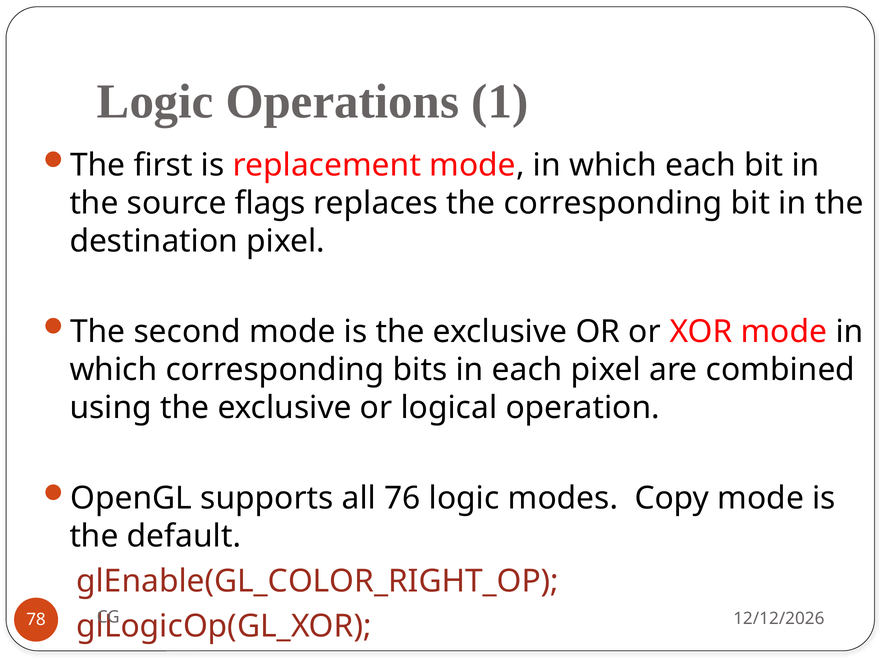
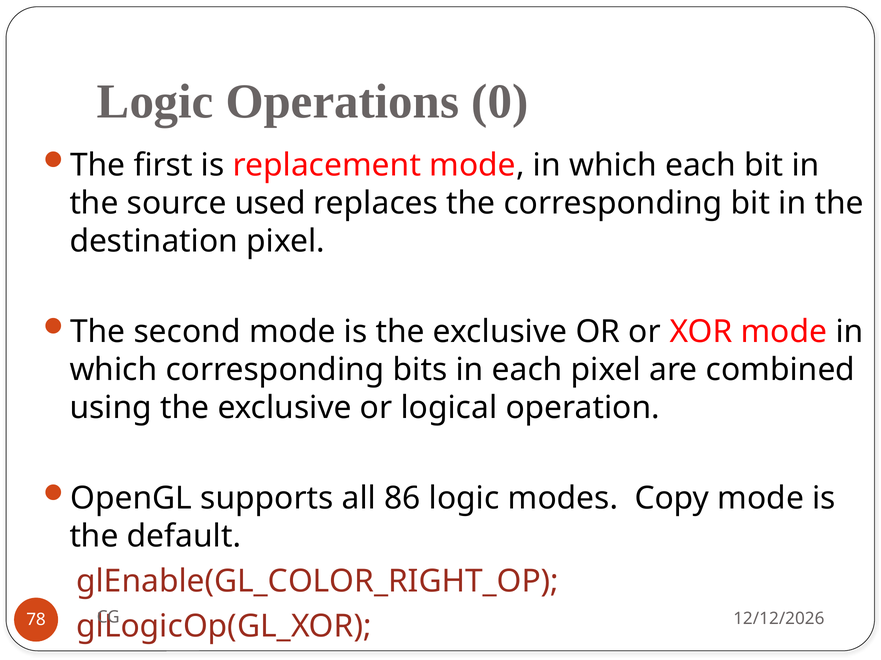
1: 1 -> 0
flags: flags -> used
76: 76 -> 86
